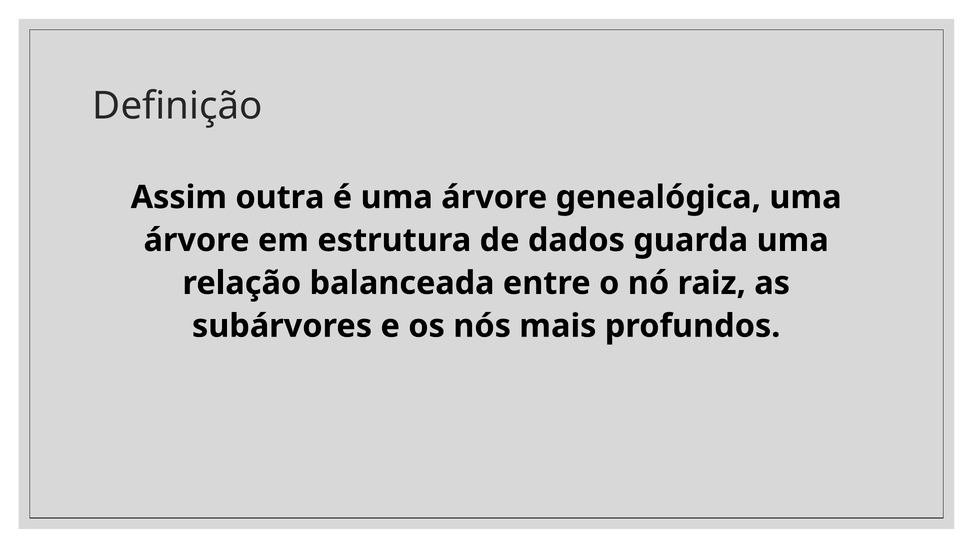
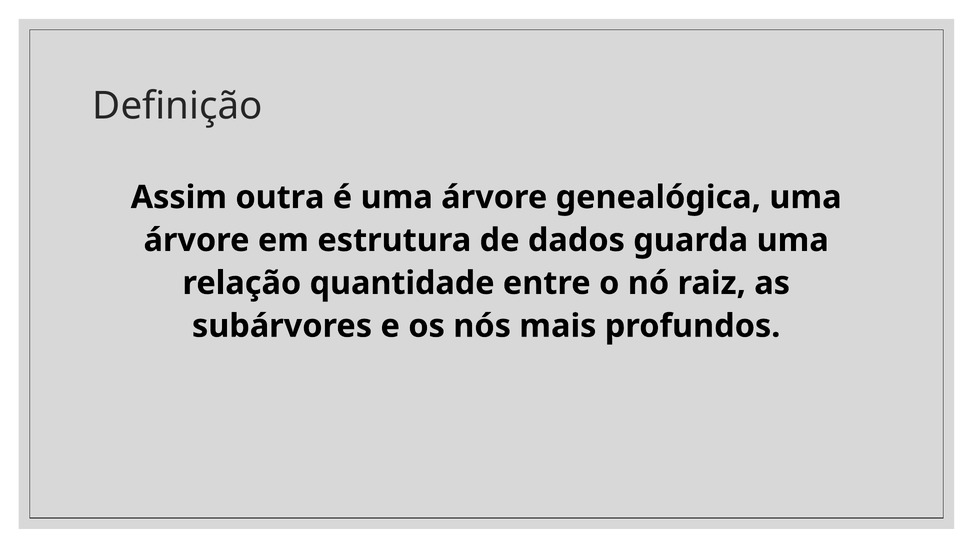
balanceada: balanceada -> quantidade
